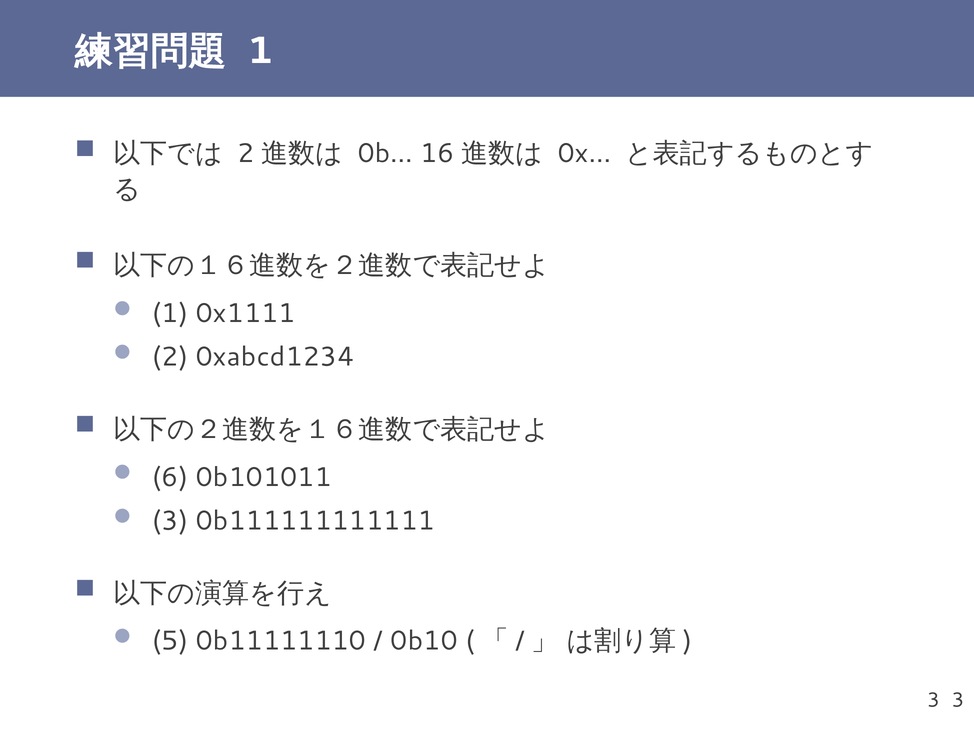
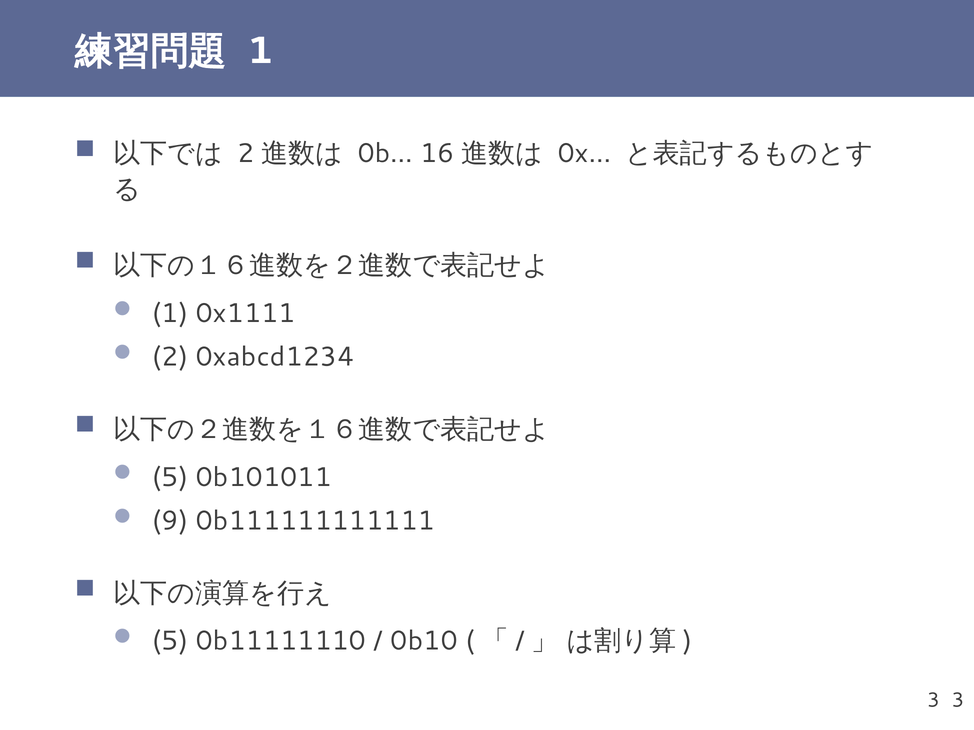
6 at (170, 477): 6 -> 5
3 at (170, 521): 3 -> 9
